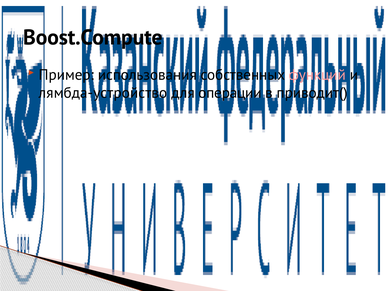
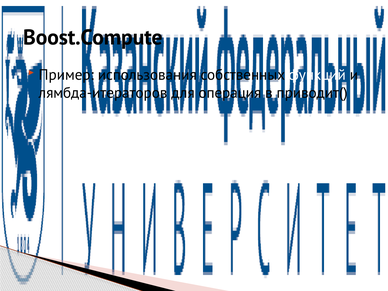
функций colour: pink -> white
лямбда-устройство: лямбда-устройство -> лямбда-итераторов
операции: операции -> операция
